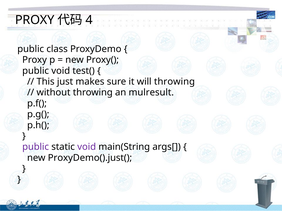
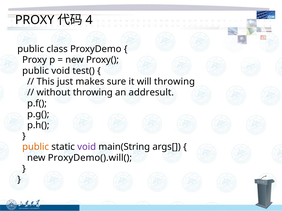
mulresult: mulresult -> addresult
public at (36, 147) colour: purple -> orange
ProxyDemo().just(: ProxyDemo().just( -> ProxyDemo().will(
